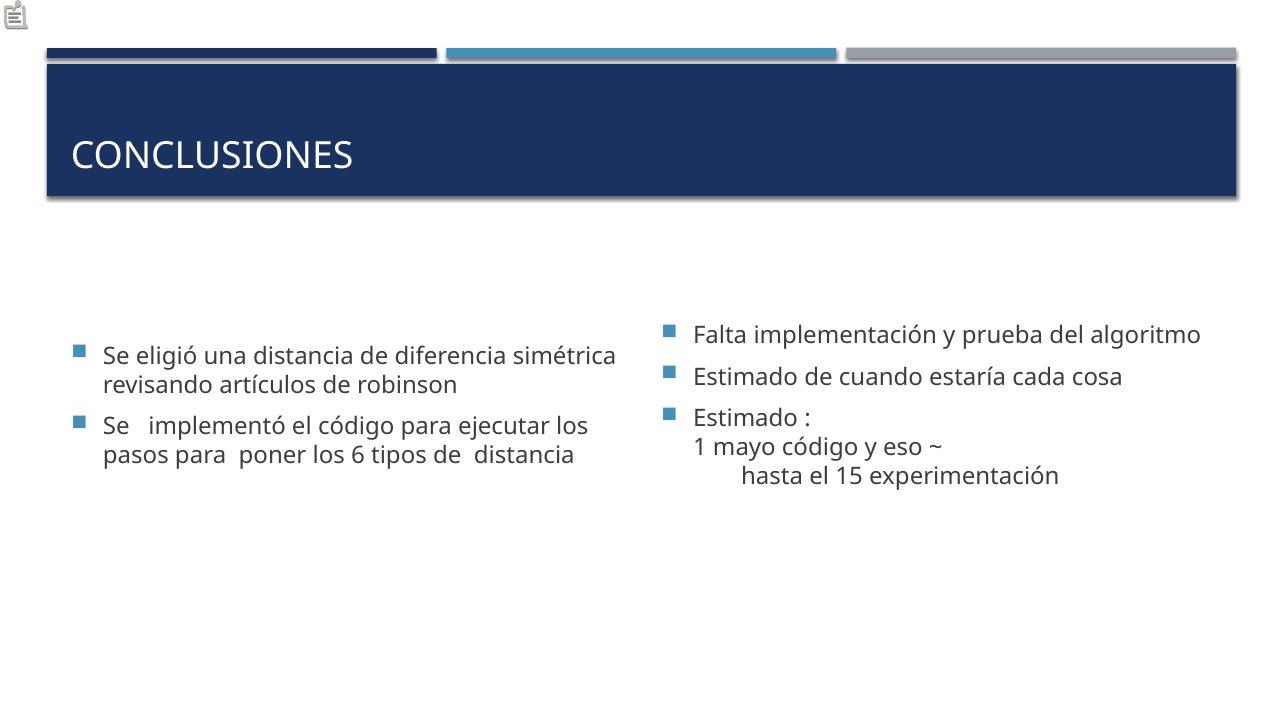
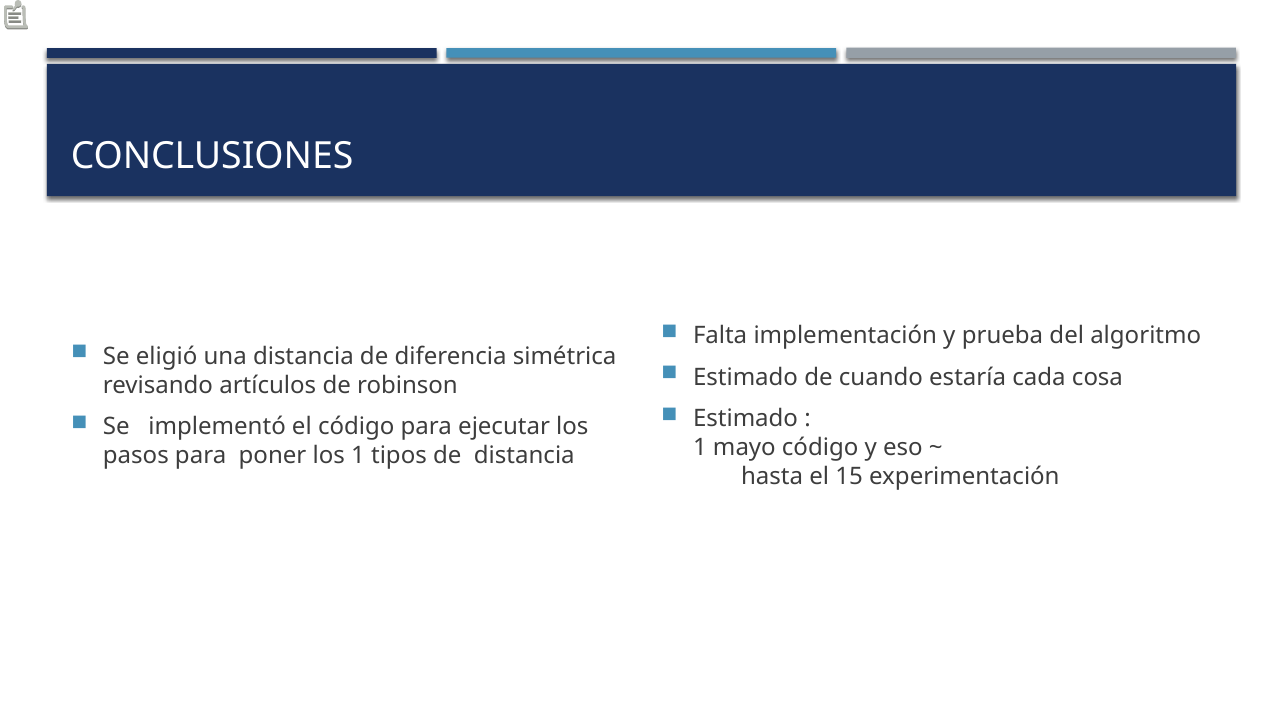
los 6: 6 -> 1
